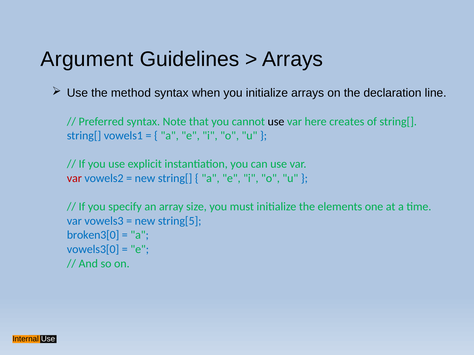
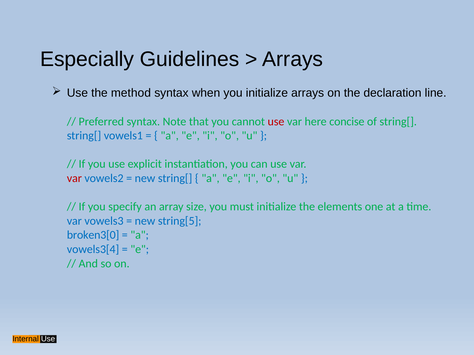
Argument: Argument -> Especially
use at (276, 122) colour: black -> red
creates: creates -> concise
vowels3[0: vowels3[0 -> vowels3[4
